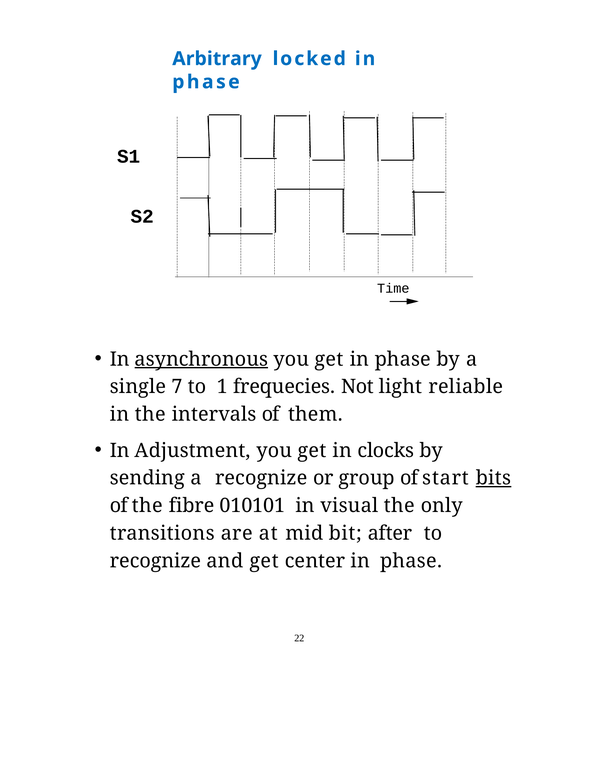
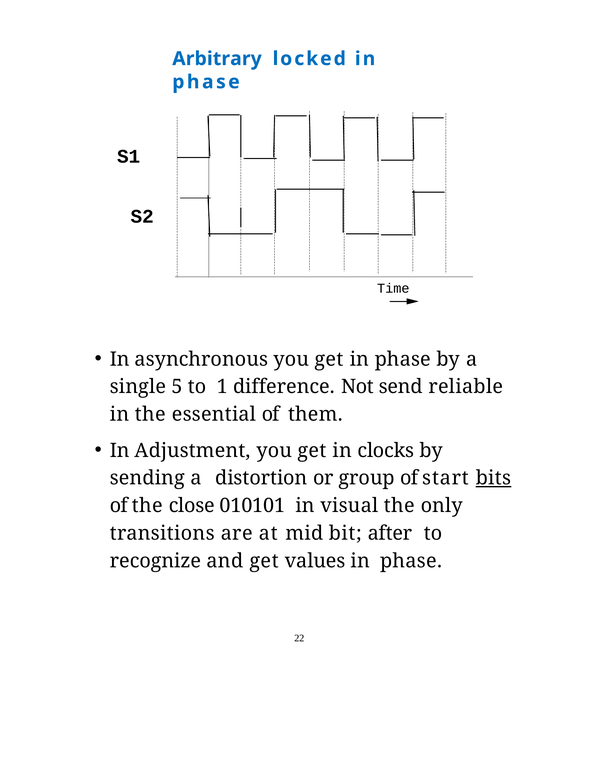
asynchronous underline: present -> none
7: 7 -> 5
frequecies: frequecies -> difference
light: light -> send
intervals: intervals -> essential
a recognize: recognize -> distortion
fibre: fibre -> close
center: center -> values
